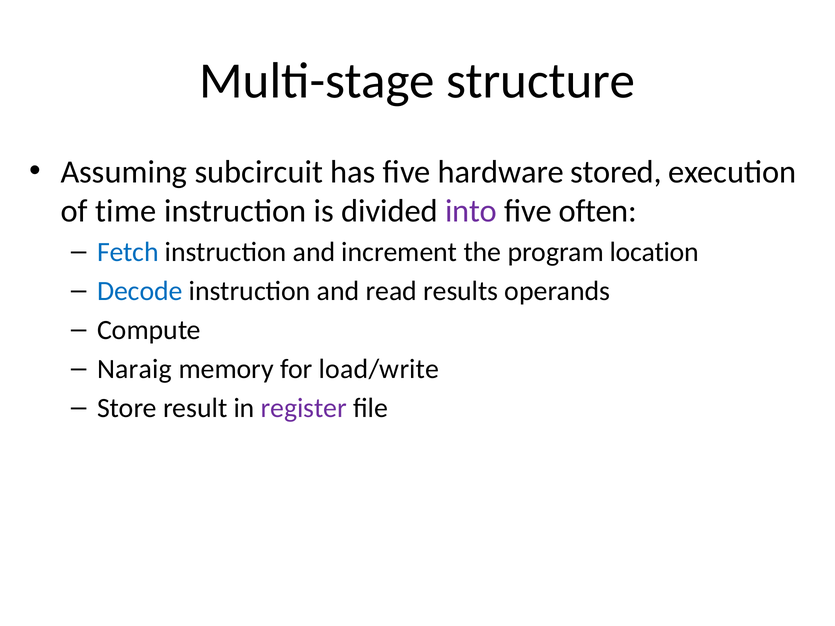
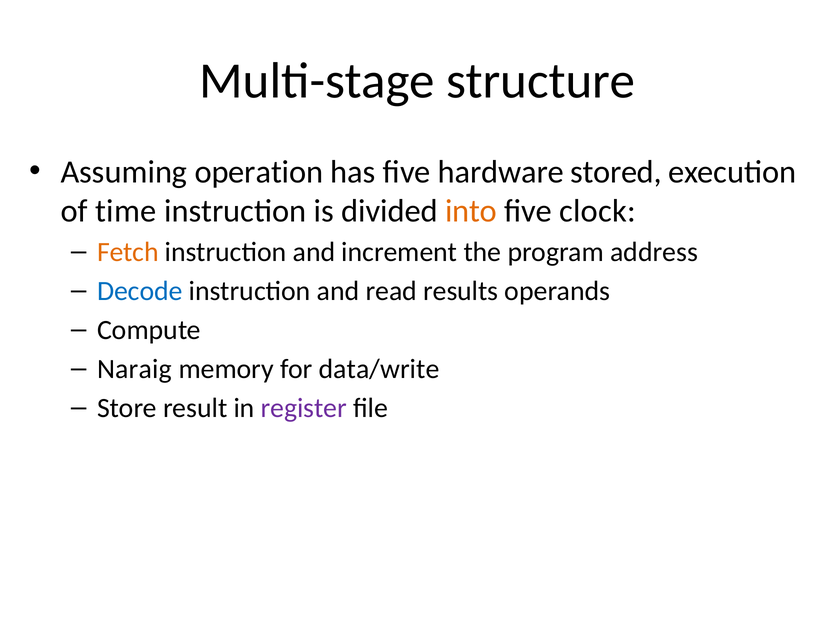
subcircuit: subcircuit -> operation
into colour: purple -> orange
often: often -> clock
Fetch colour: blue -> orange
location: location -> address
load/write: load/write -> data/write
